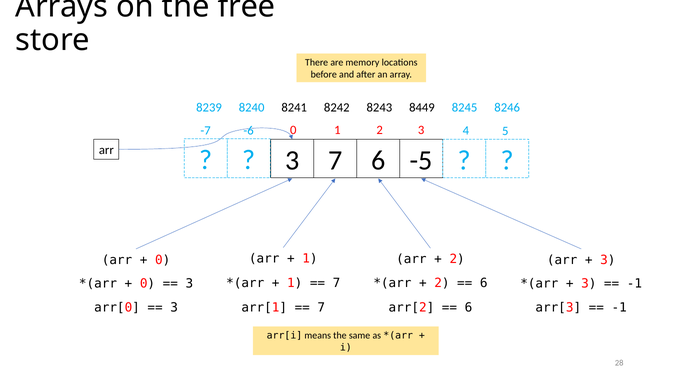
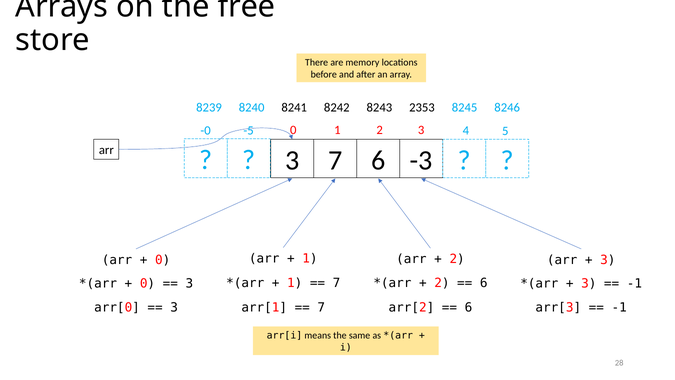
8449: 8449 -> 2353
-7: -7 -> -0
-6: -6 -> -5
-5: -5 -> -3
